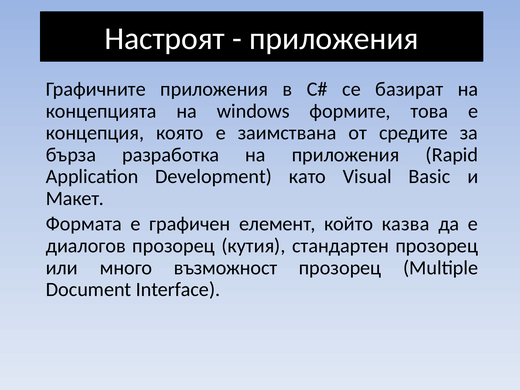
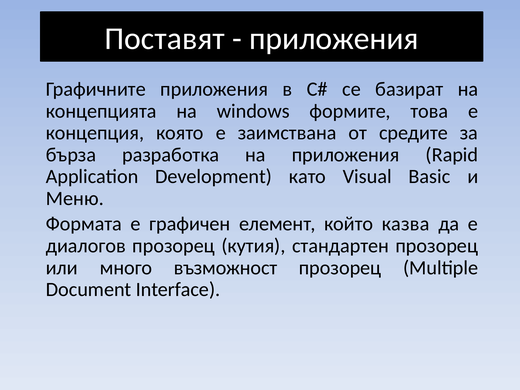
Настроят: Настроят -> Поставят
Макет: Макет -> Меню
